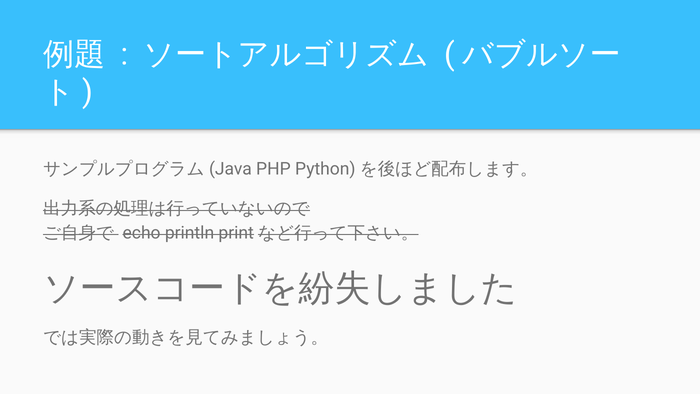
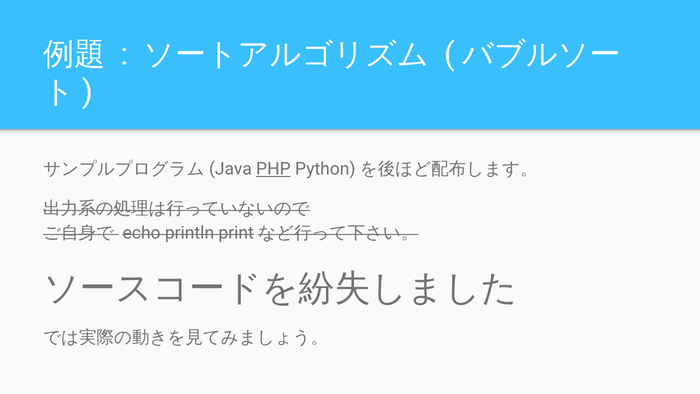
PHP underline: none -> present
